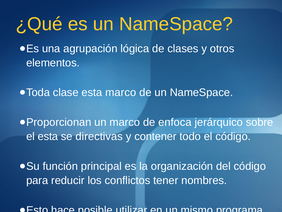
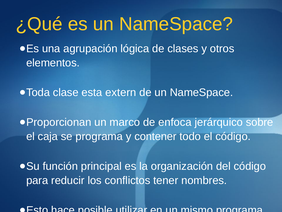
esta marco: marco -> extern
el esta: esta -> caja
se directivas: directivas -> programa
